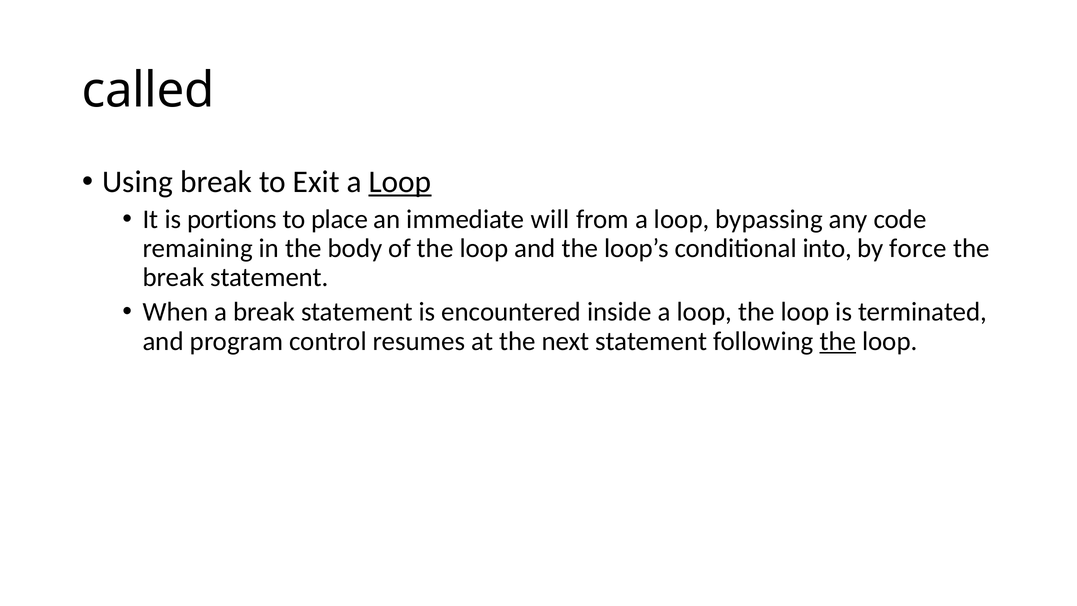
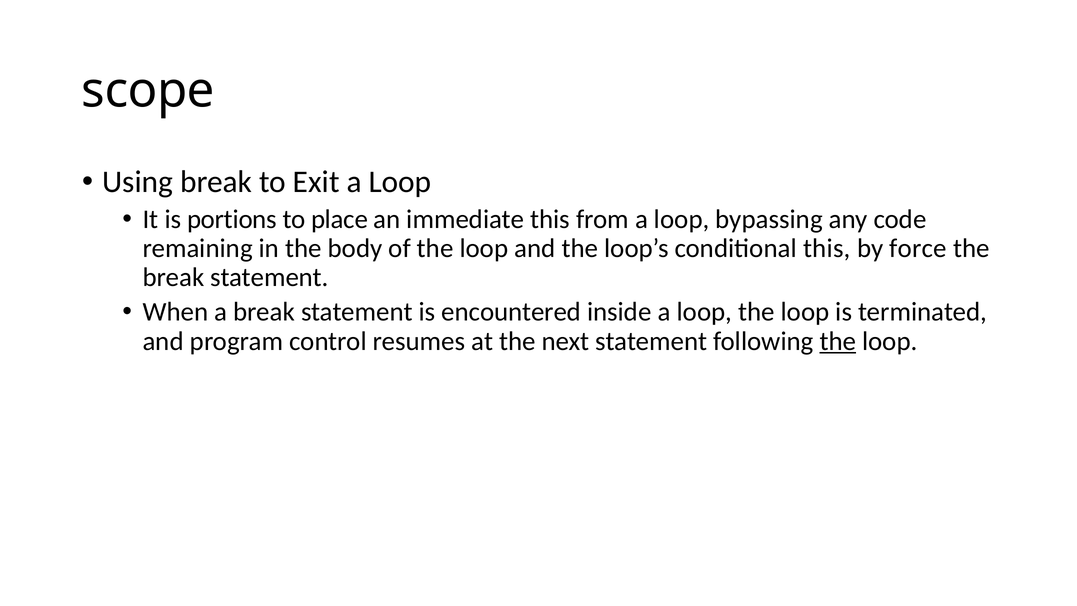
called: called -> scope
Loop at (400, 182) underline: present -> none
immediate will: will -> this
conditional into: into -> this
